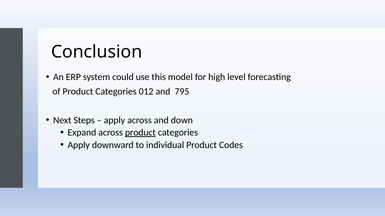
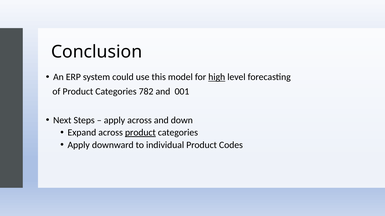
high underline: none -> present
012: 012 -> 782
795: 795 -> 001
